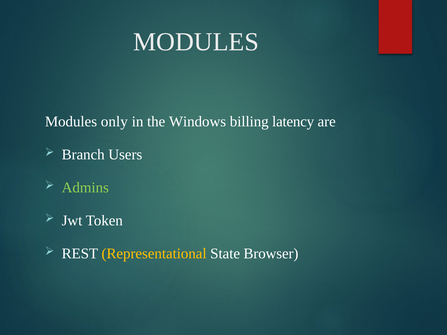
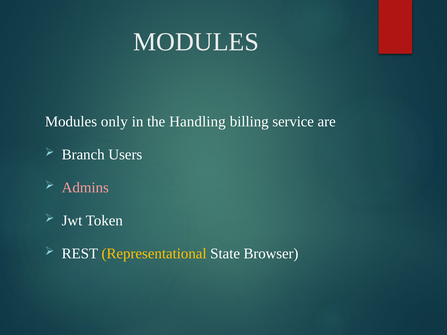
Windows: Windows -> Handling
latency: latency -> service
Admins colour: light green -> pink
